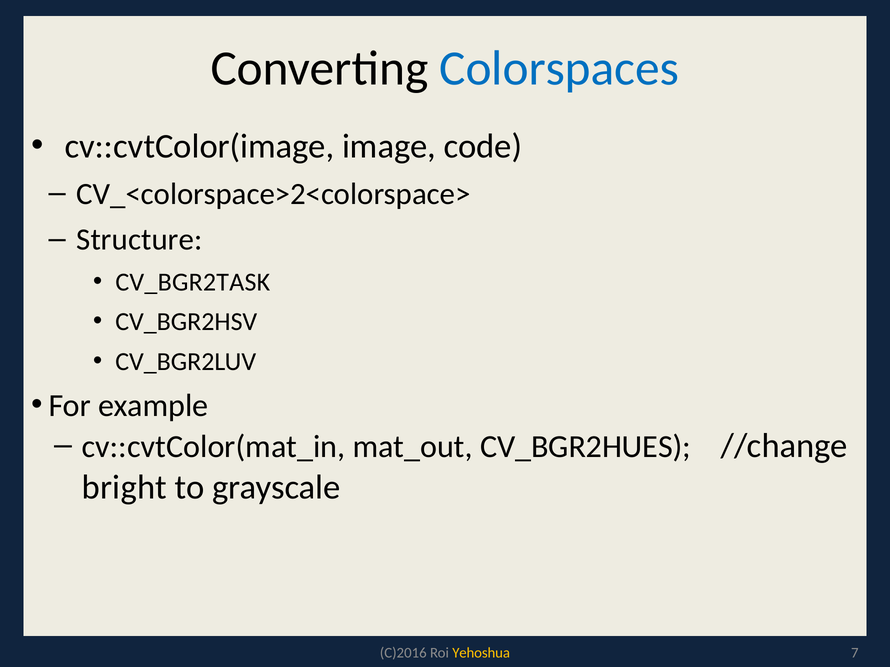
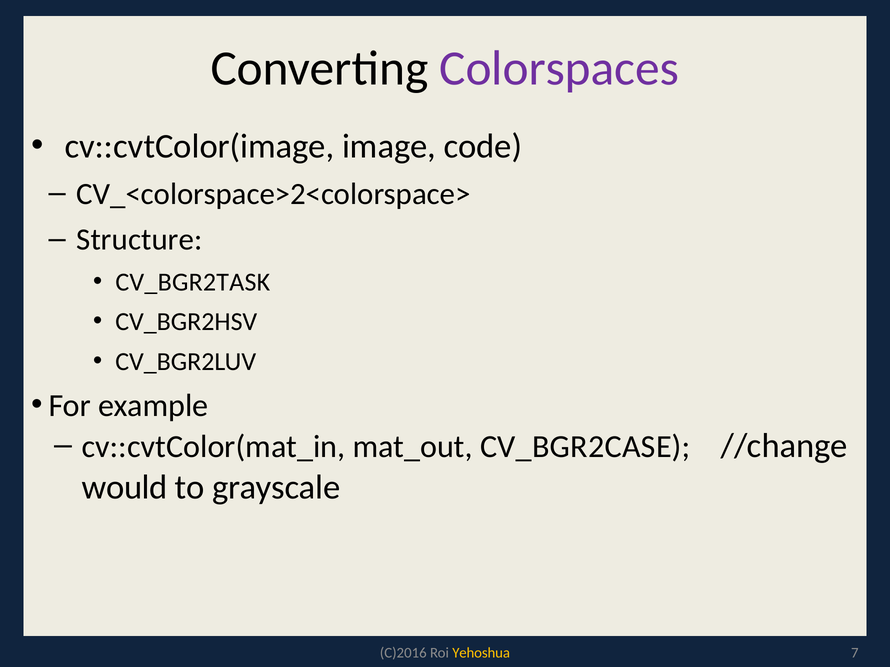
Colorspaces colour: blue -> purple
CV_BGR2HUES: CV_BGR2HUES -> CV_BGR2CASE
bright: bright -> would
